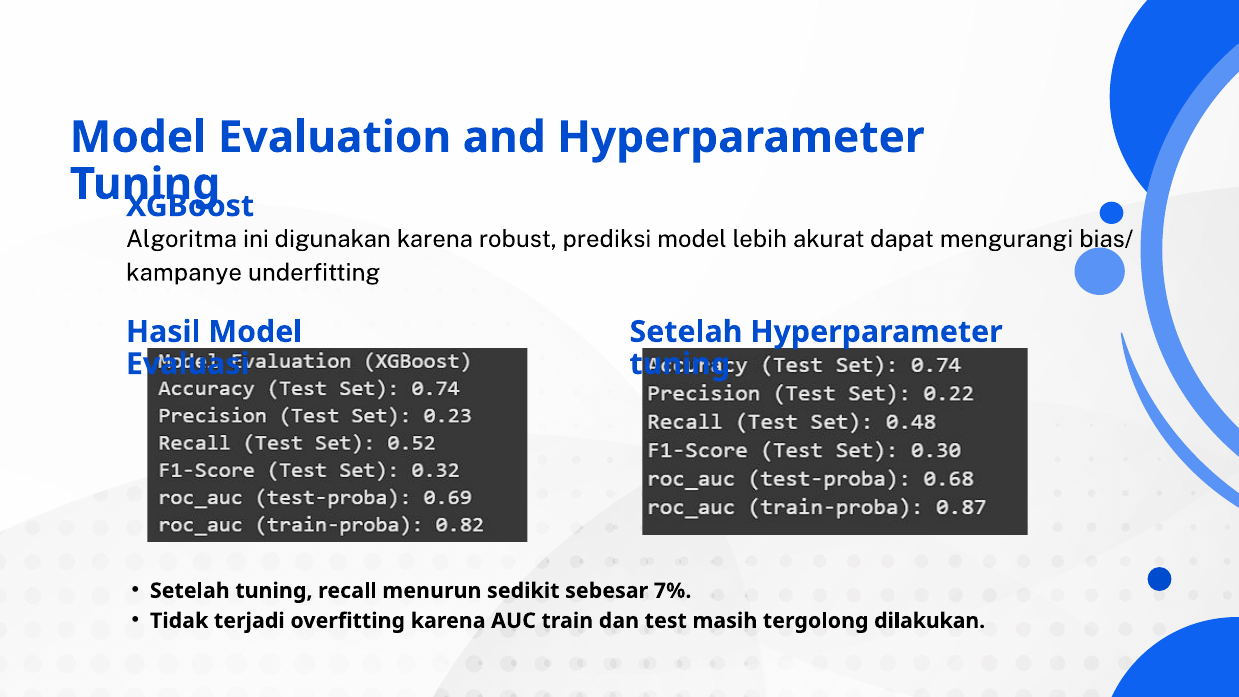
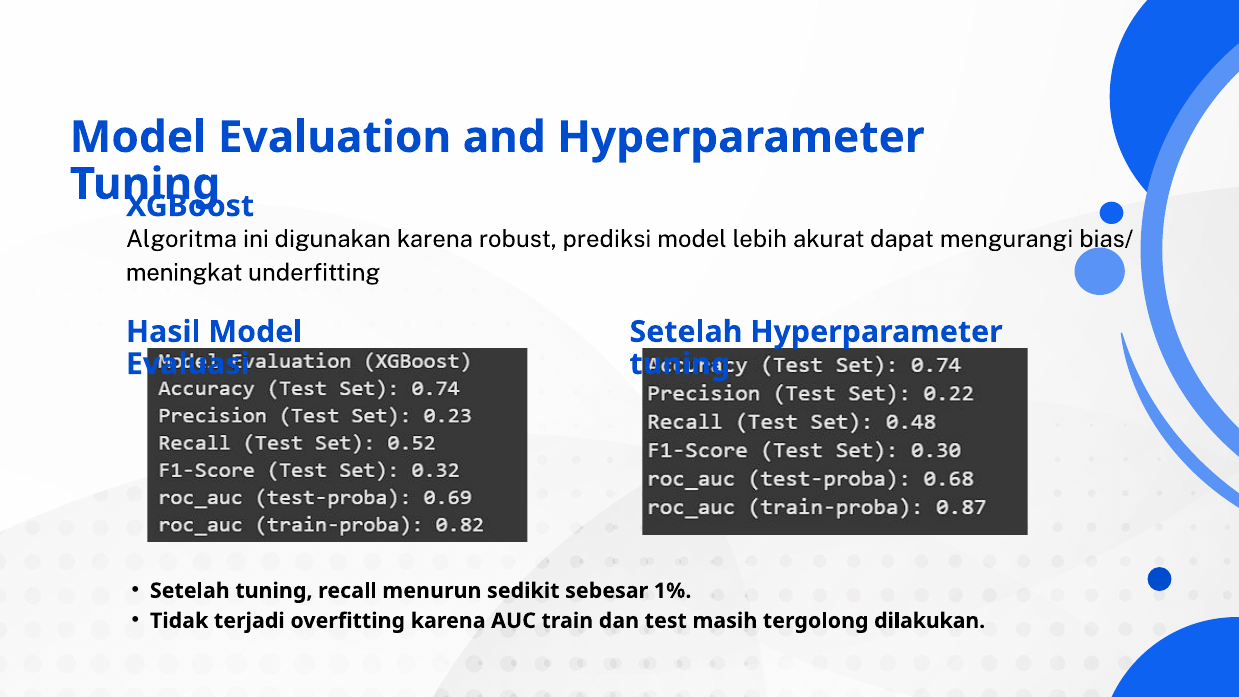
kampanye: kampanye -> meningkat
7%: 7% -> 1%
